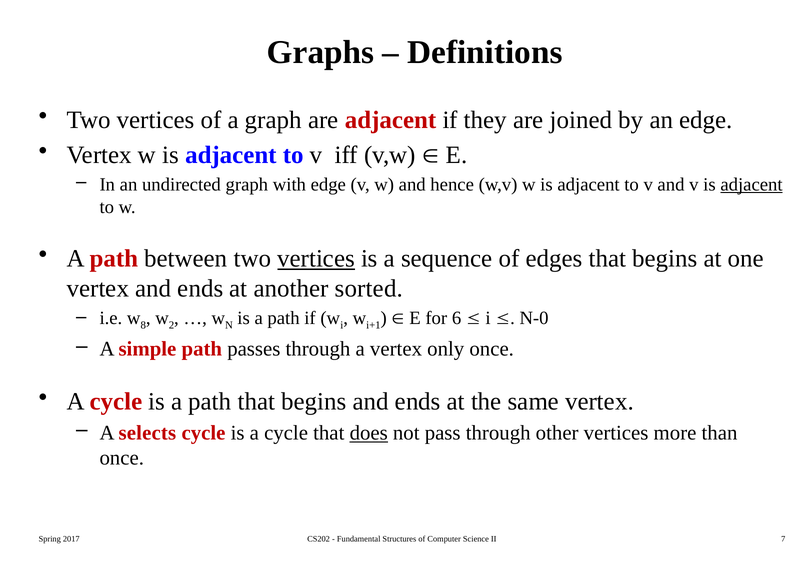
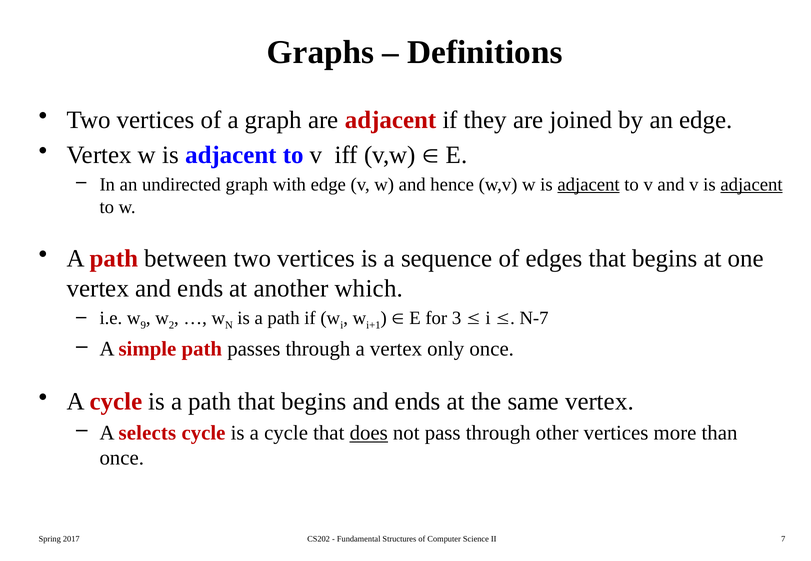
adjacent at (589, 185) underline: none -> present
vertices at (316, 259) underline: present -> none
sorted: sorted -> which
8: 8 -> 9
6: 6 -> 3
N-0: N-0 -> N-7
